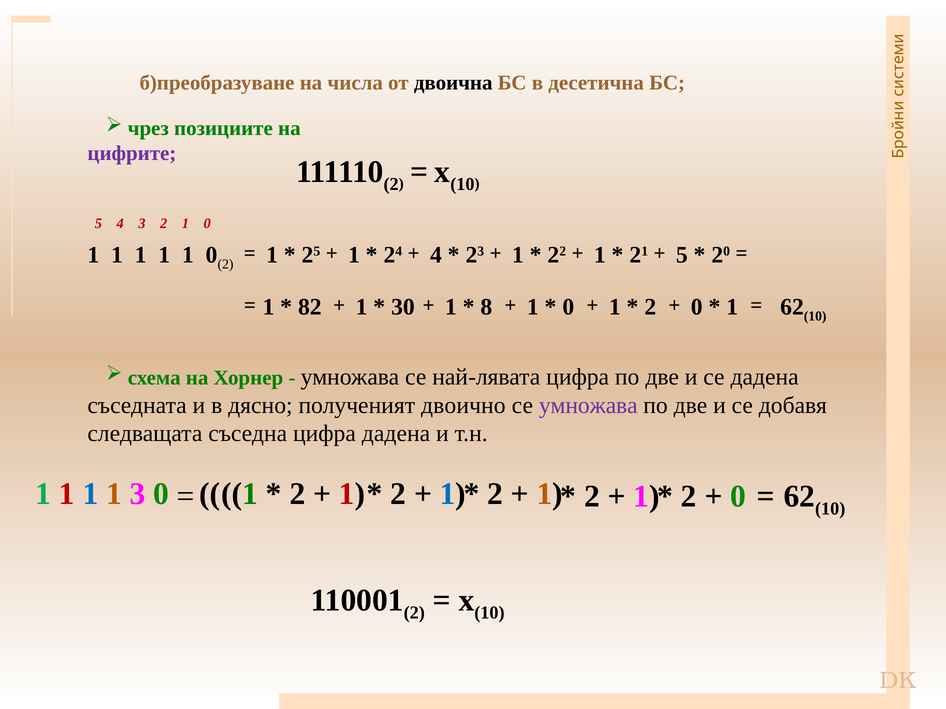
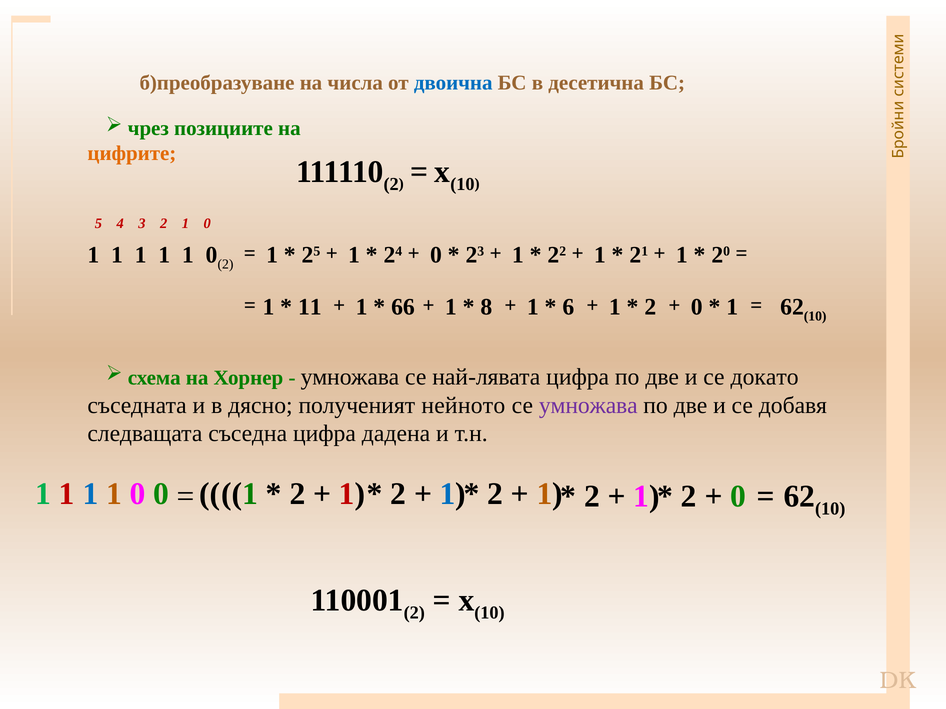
двоична colour: black -> blue
цифрите colour: purple -> orange
4 at (436, 255): 4 -> 0
5 at (682, 255): 5 -> 1
82: 82 -> 11
30: 30 -> 66
0 at (568, 307): 0 -> 6
се дадена: дадена -> докато
двоично: двоично -> нейното
3 at (138, 494): 3 -> 0
